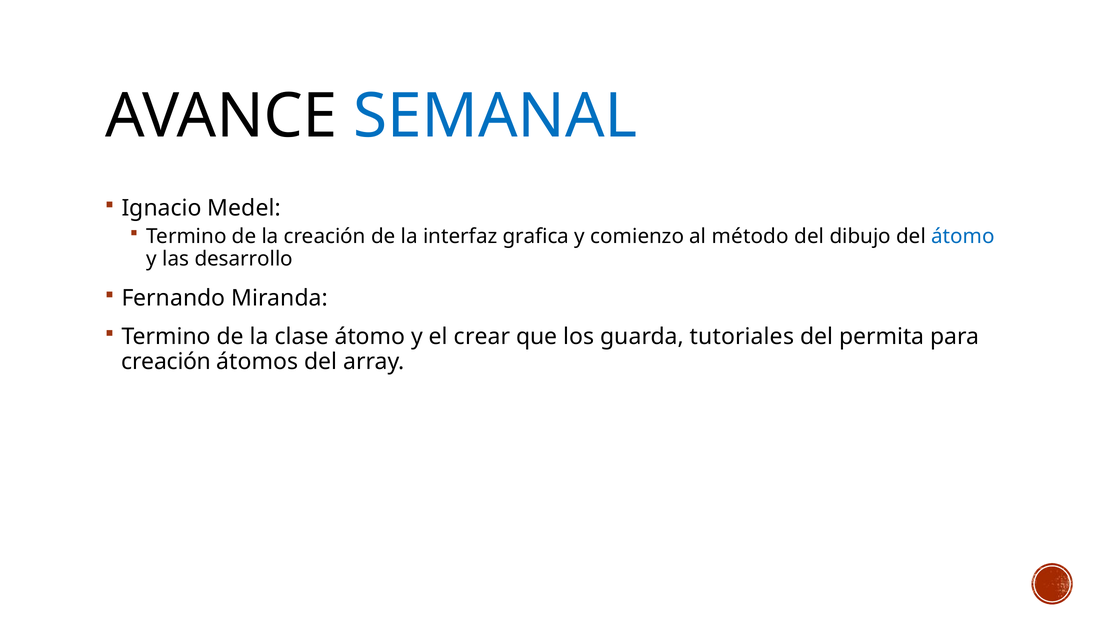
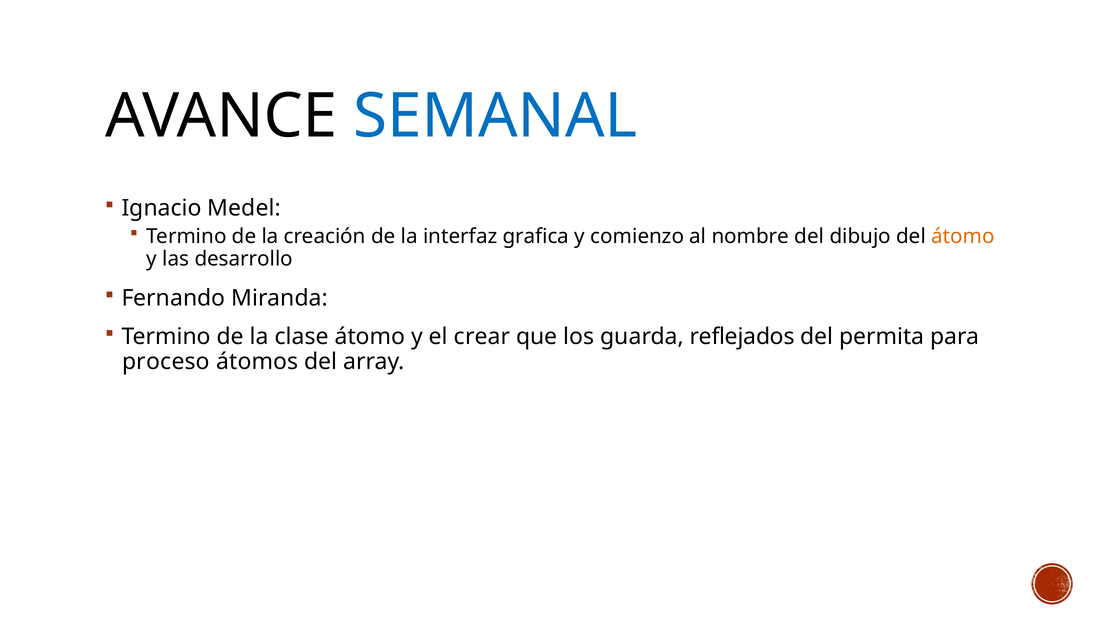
método: método -> nombre
átomo at (963, 237) colour: blue -> orange
tutoriales: tutoriales -> reflejados
creación at (166, 362): creación -> proceso
